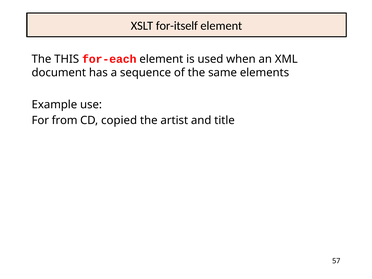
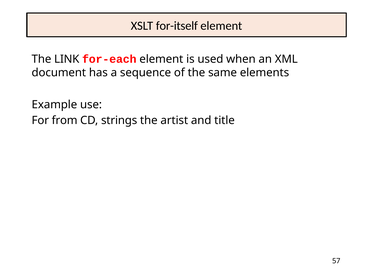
THIS: THIS -> LINK
copied: copied -> strings
